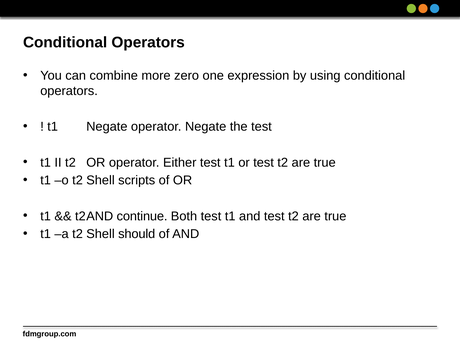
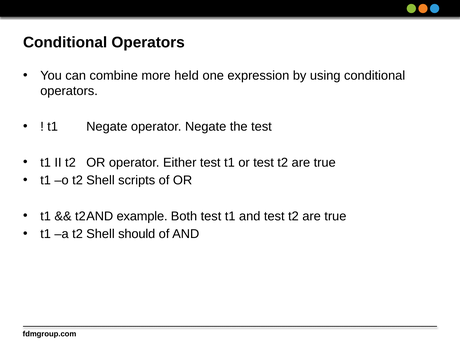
zero: zero -> held
continue: continue -> example
